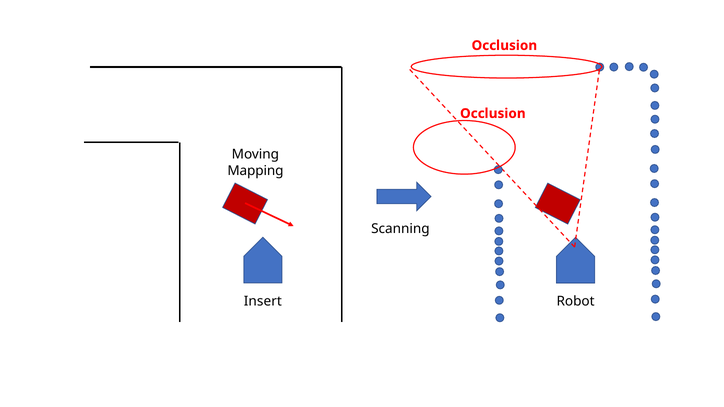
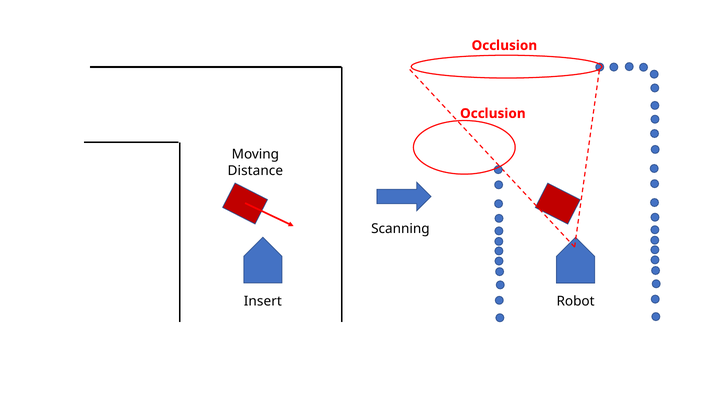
Mapping: Mapping -> Distance
